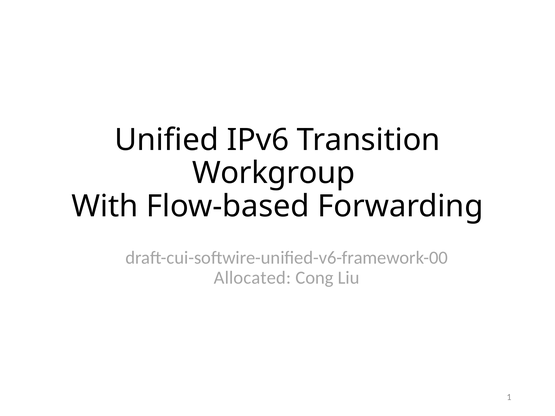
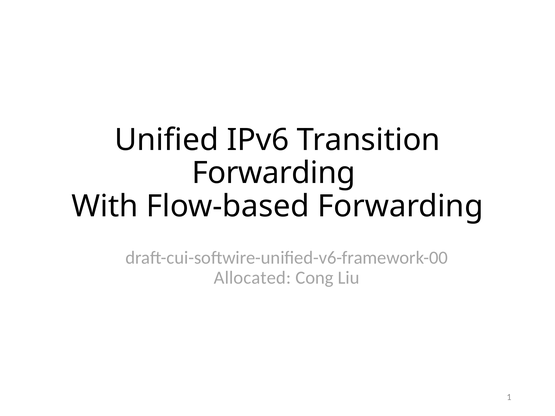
Workgroup at (274, 173): Workgroup -> Forwarding
